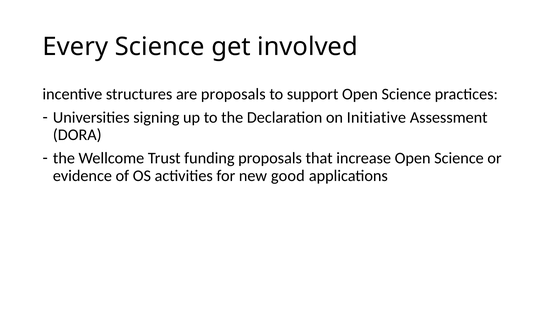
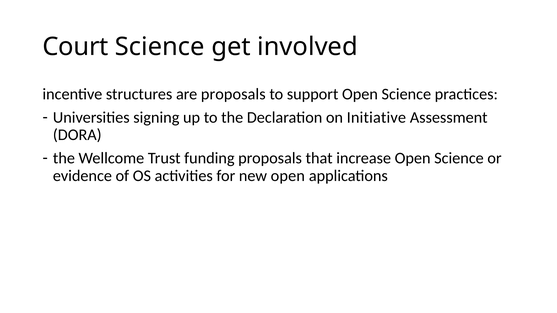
Every: Every -> Court
new good: good -> open
